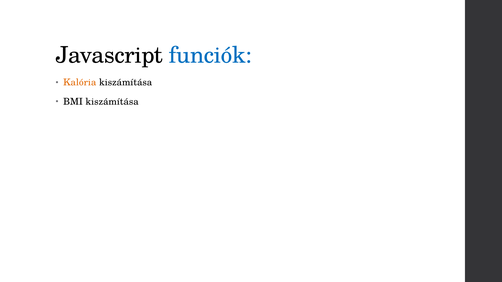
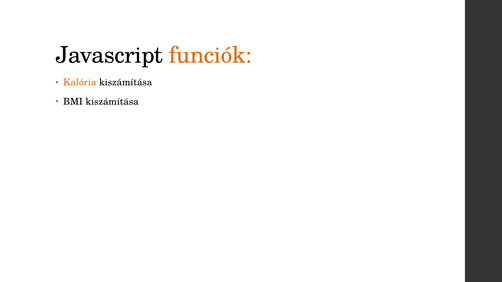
funciók colour: blue -> orange
